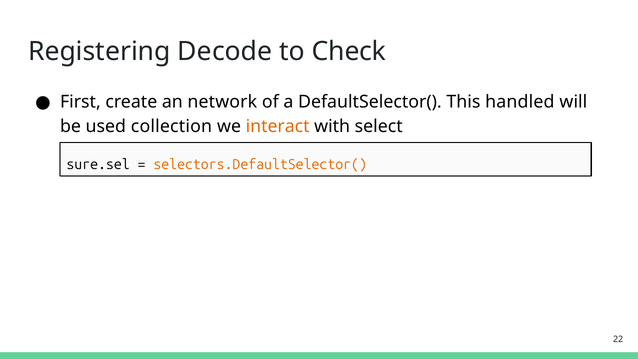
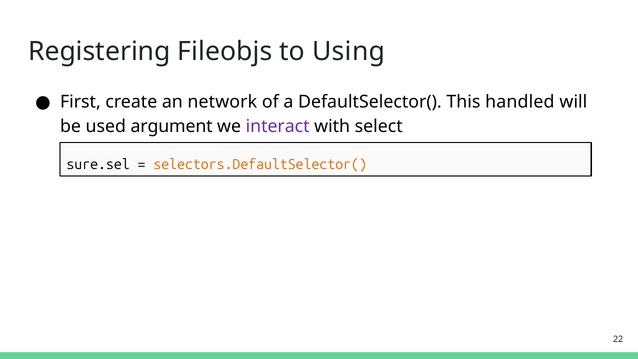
Decode: Decode -> Fileobjs
Check: Check -> Using
collection: collection -> argument
interact colour: orange -> purple
